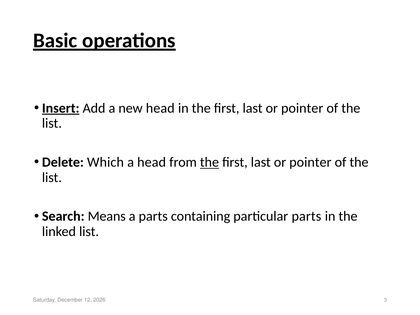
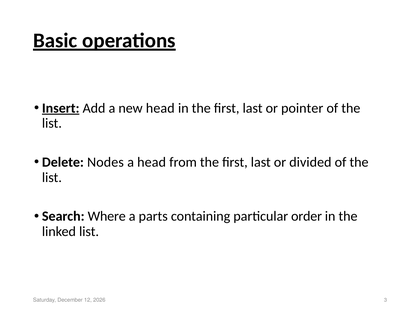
Which: Which -> Nodes
the at (209, 162) underline: present -> none
pointer at (310, 162): pointer -> divided
Means: Means -> Where
particular parts: parts -> order
